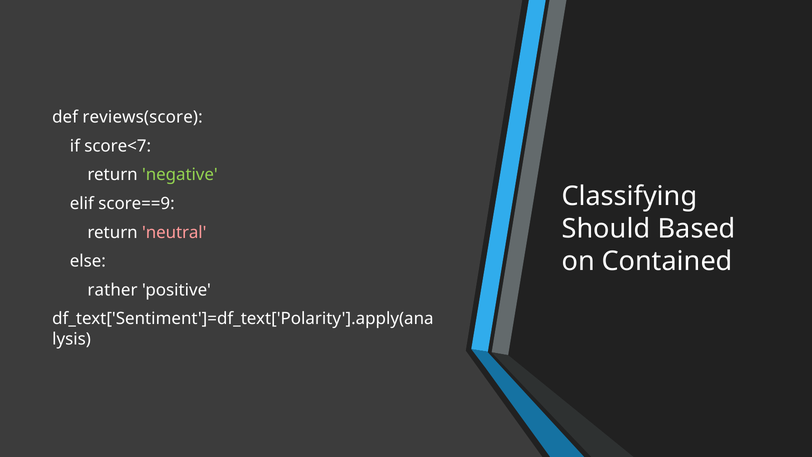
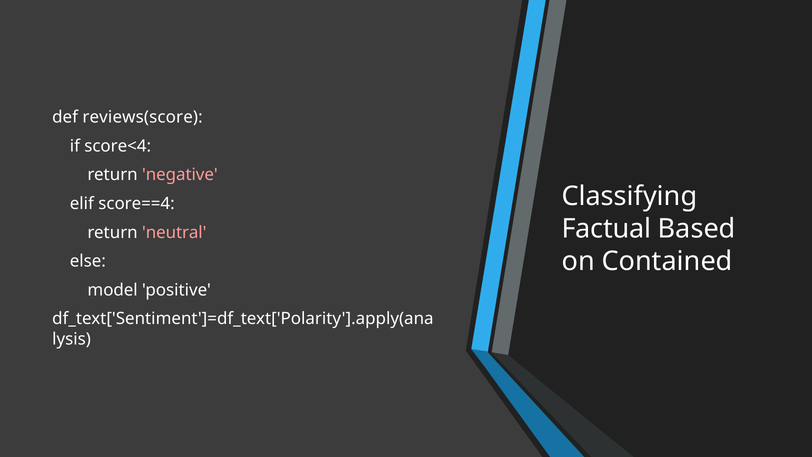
score<7: score<7 -> score<4
negative colour: light green -> pink
score==9: score==9 -> score==4
Should: Should -> Factual
rather: rather -> model
